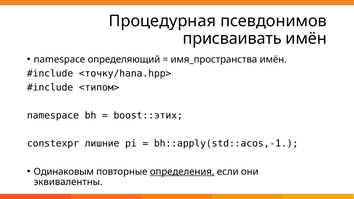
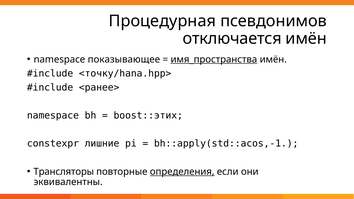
присваивать: присваивать -> отключается
определяющий: определяющий -> показывающее
имя_пространства underline: none -> present
<типом>: <типом> -> <ранее>
Одинаковым: Одинаковым -> Трансляторы
